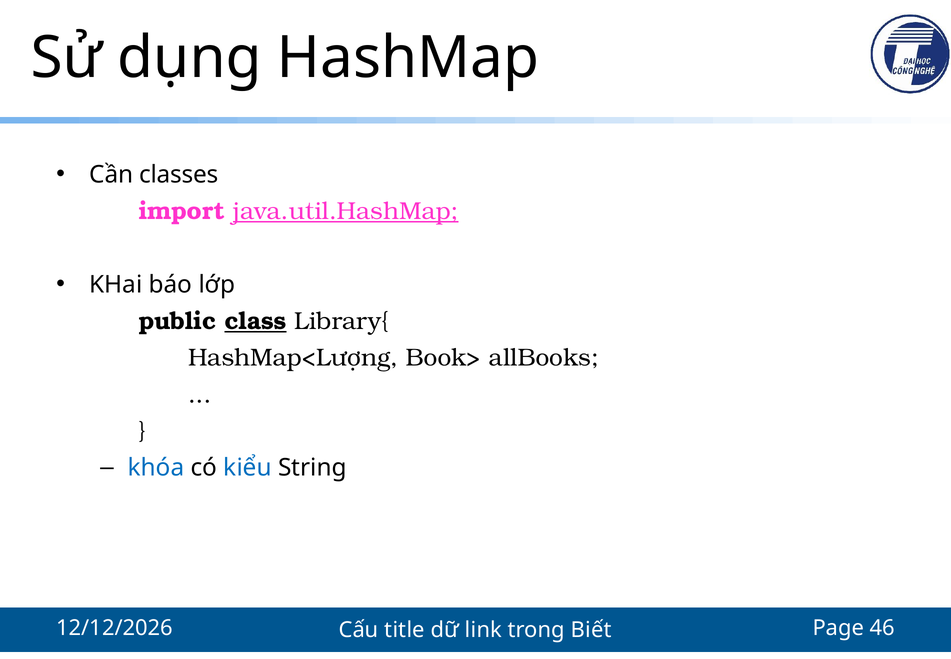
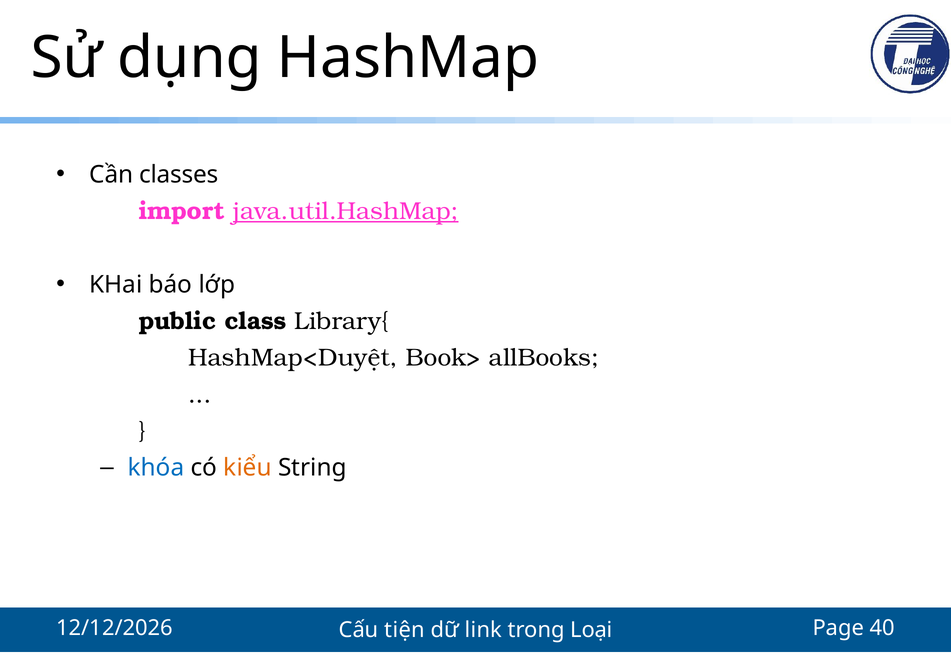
class underline: present -> none
HashMap<Lượng: HashMap<Lượng -> HashMap<Duyệt
kiểu colour: blue -> orange
title: title -> tiện
Biết: Biết -> Loại
46: 46 -> 40
